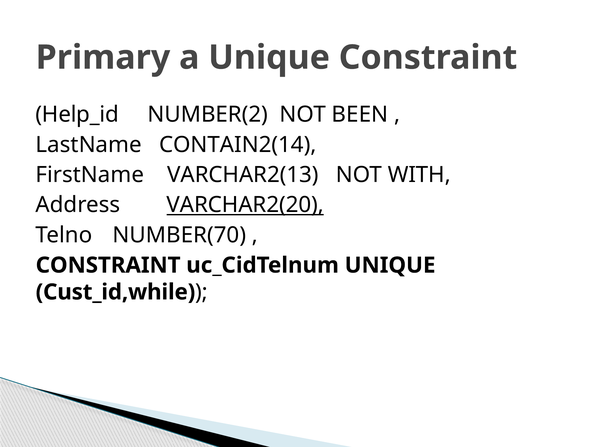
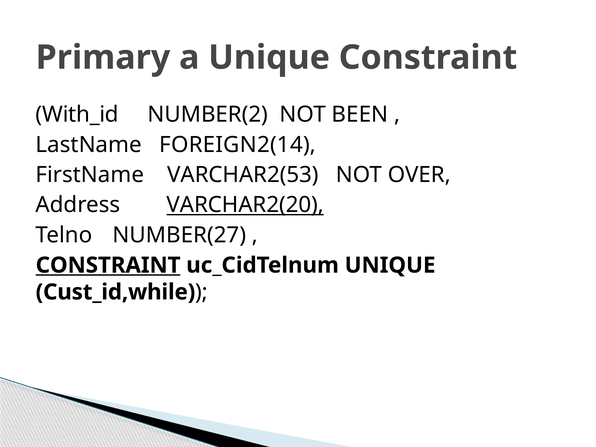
Help_id: Help_id -> With_id
CONTAIN2(14: CONTAIN2(14 -> FOREIGN2(14
VARCHAR2(13: VARCHAR2(13 -> VARCHAR2(53
WITH: WITH -> OVER
NUMBER(70: NUMBER(70 -> NUMBER(27
CONSTRAINT at (108, 265) underline: none -> present
